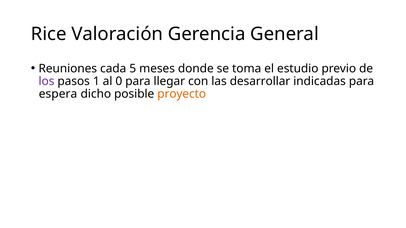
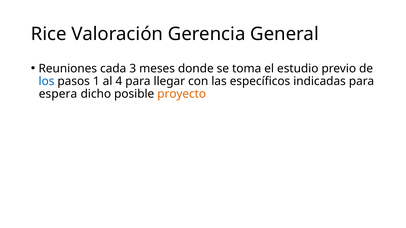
5: 5 -> 3
los colour: purple -> blue
0: 0 -> 4
desarrollar: desarrollar -> específicos
